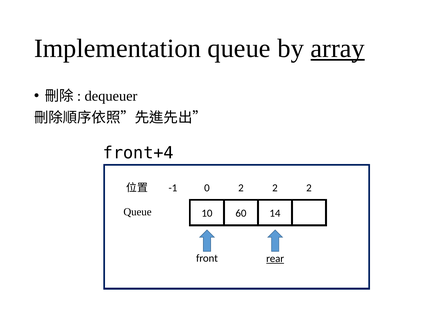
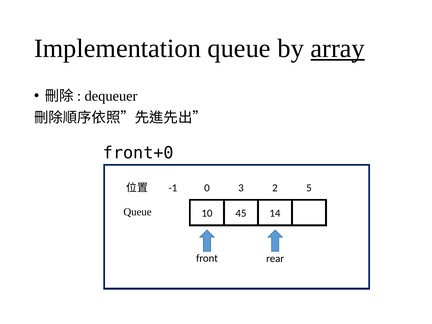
front+4: front+4 -> front+0
0 2: 2 -> 3
2 at (309, 188): 2 -> 5
60: 60 -> 45
rear underline: present -> none
